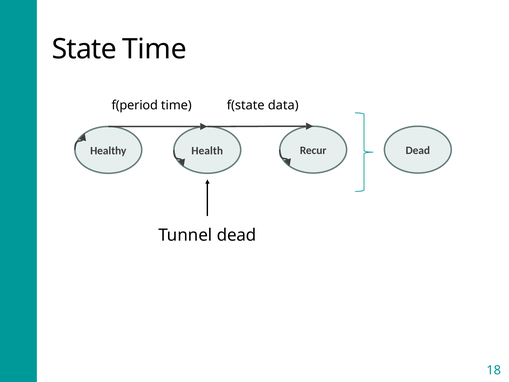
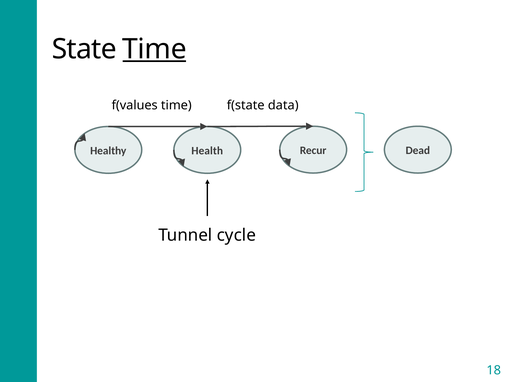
Time at (154, 49) underline: none -> present
f(period: f(period -> f(values
Tunnel dead: dead -> cycle
